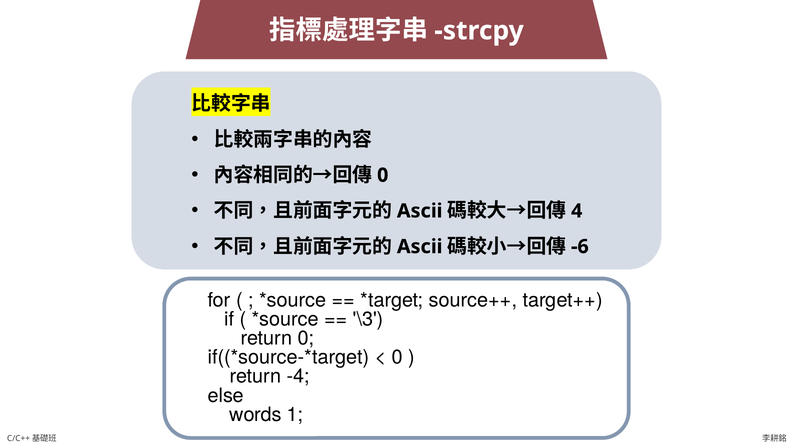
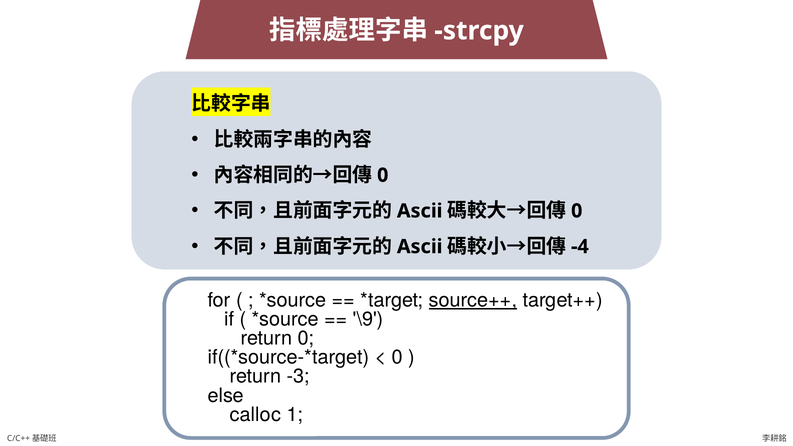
4 at (577, 211): 4 -> 0
-6: -6 -> -4
source++ underline: none -> present
\3: \3 -> \9
-4: -4 -> -3
words: words -> calloc
